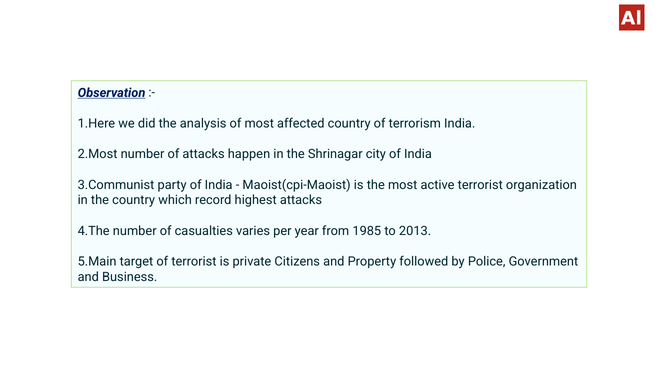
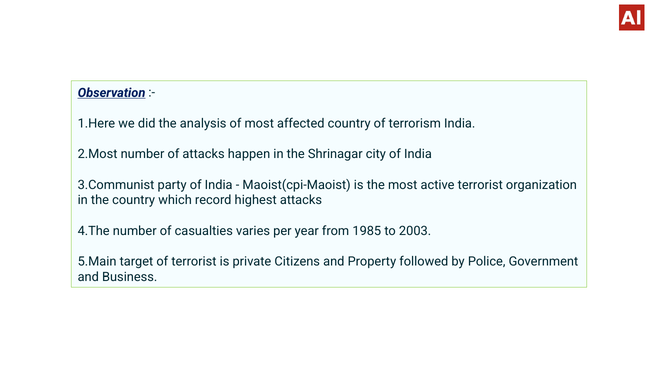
2013: 2013 -> 2003
